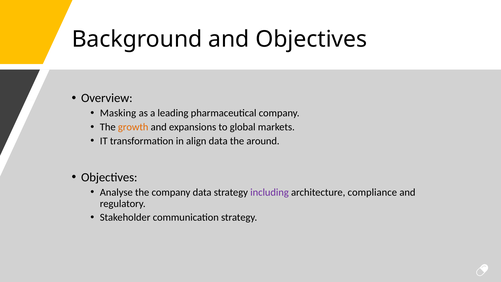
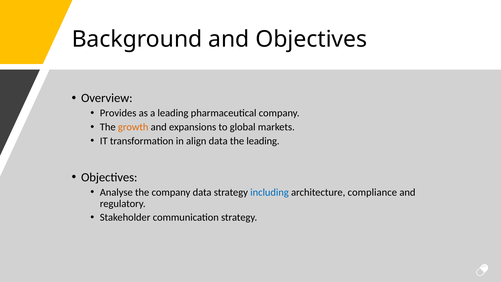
Masking: Masking -> Provides
the around: around -> leading
including colour: purple -> blue
